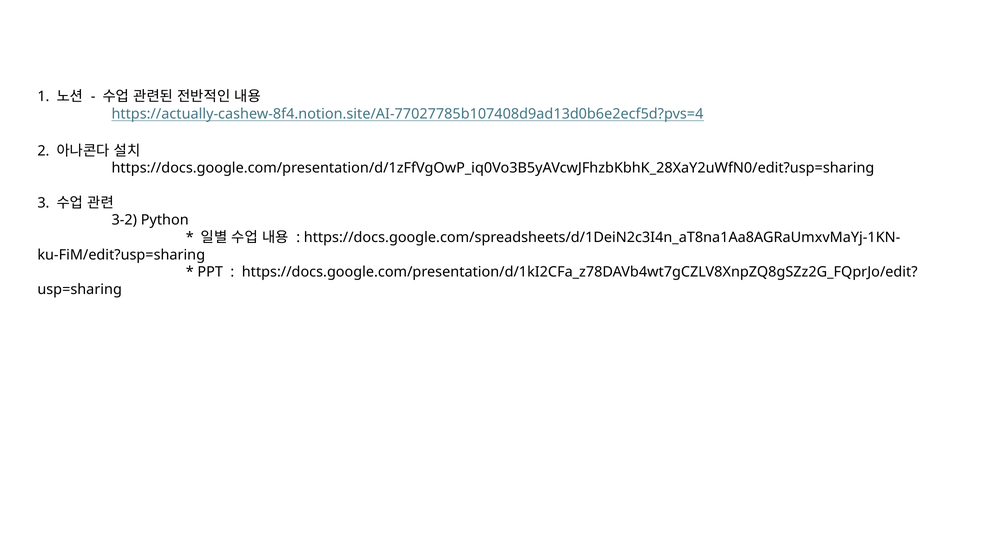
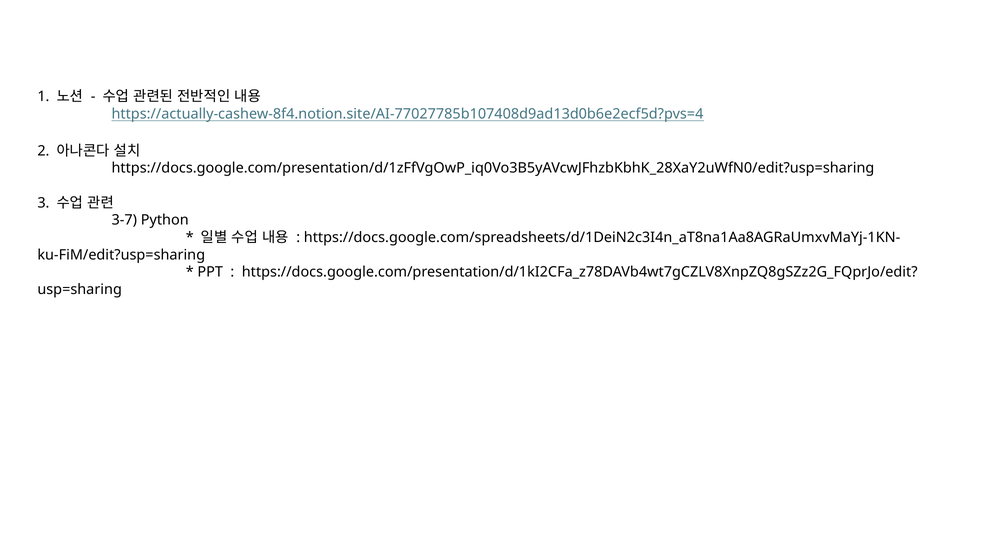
3-2: 3-2 -> 3-7
